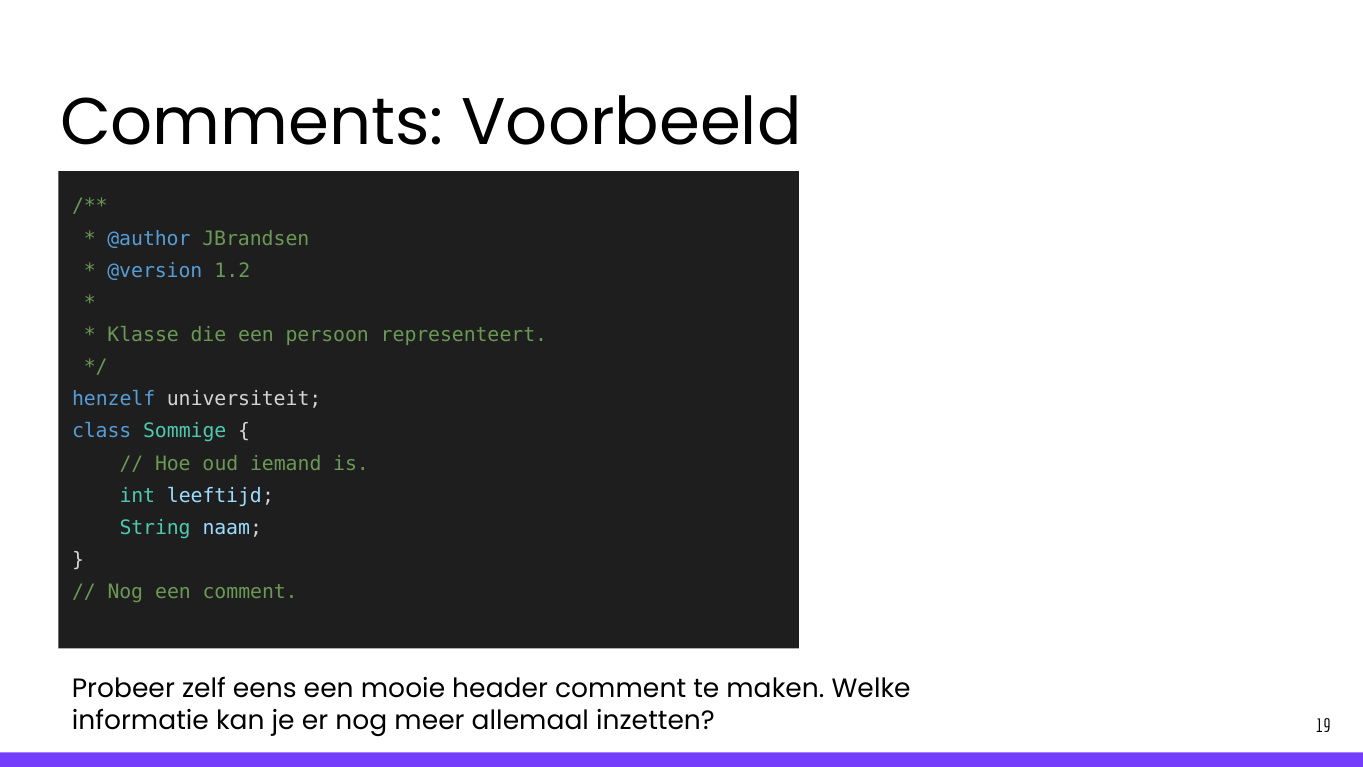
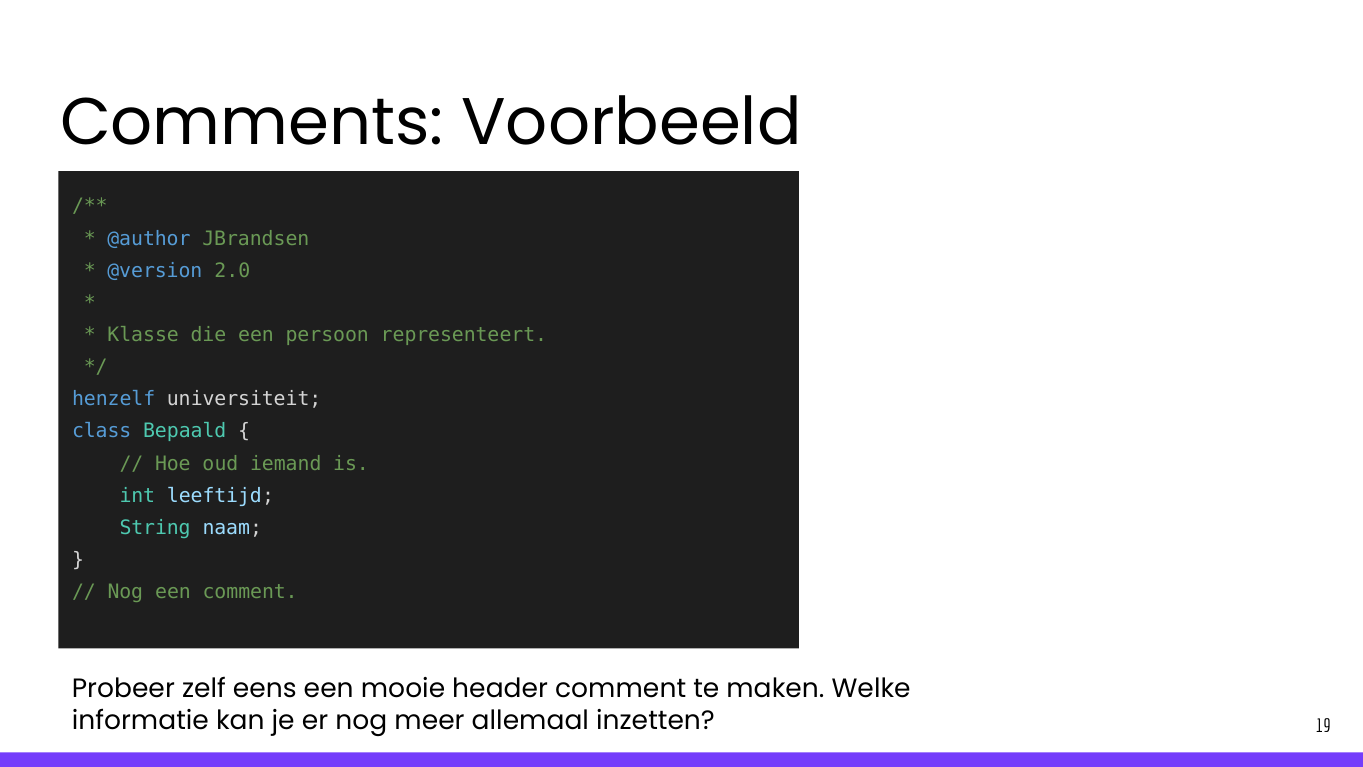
1.2: 1.2 -> 2.0
Sommige: Sommige -> Bepaald
